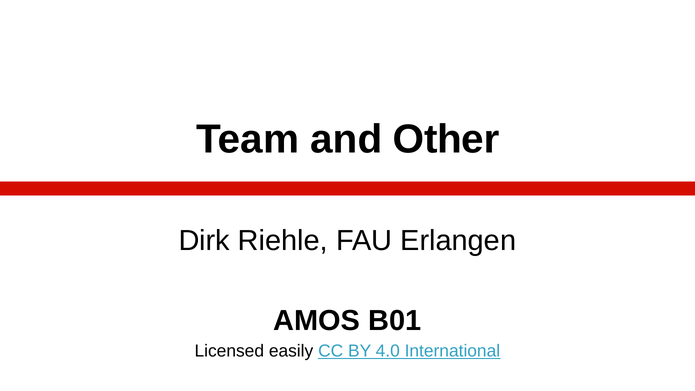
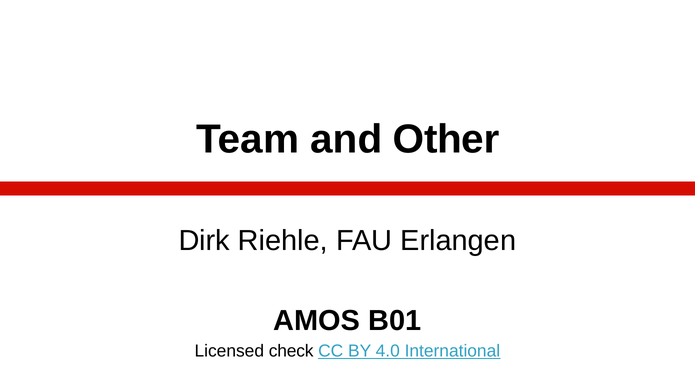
easily: easily -> check
